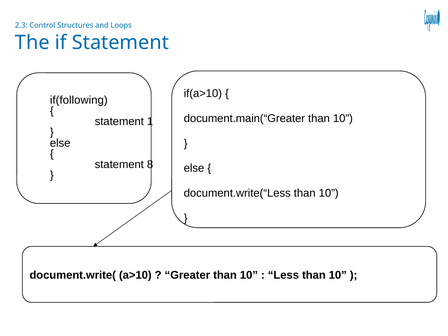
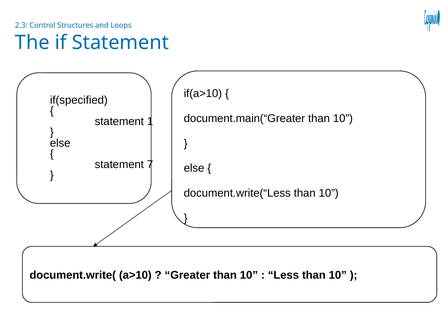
if(following: if(following -> if(specified
8: 8 -> 7
